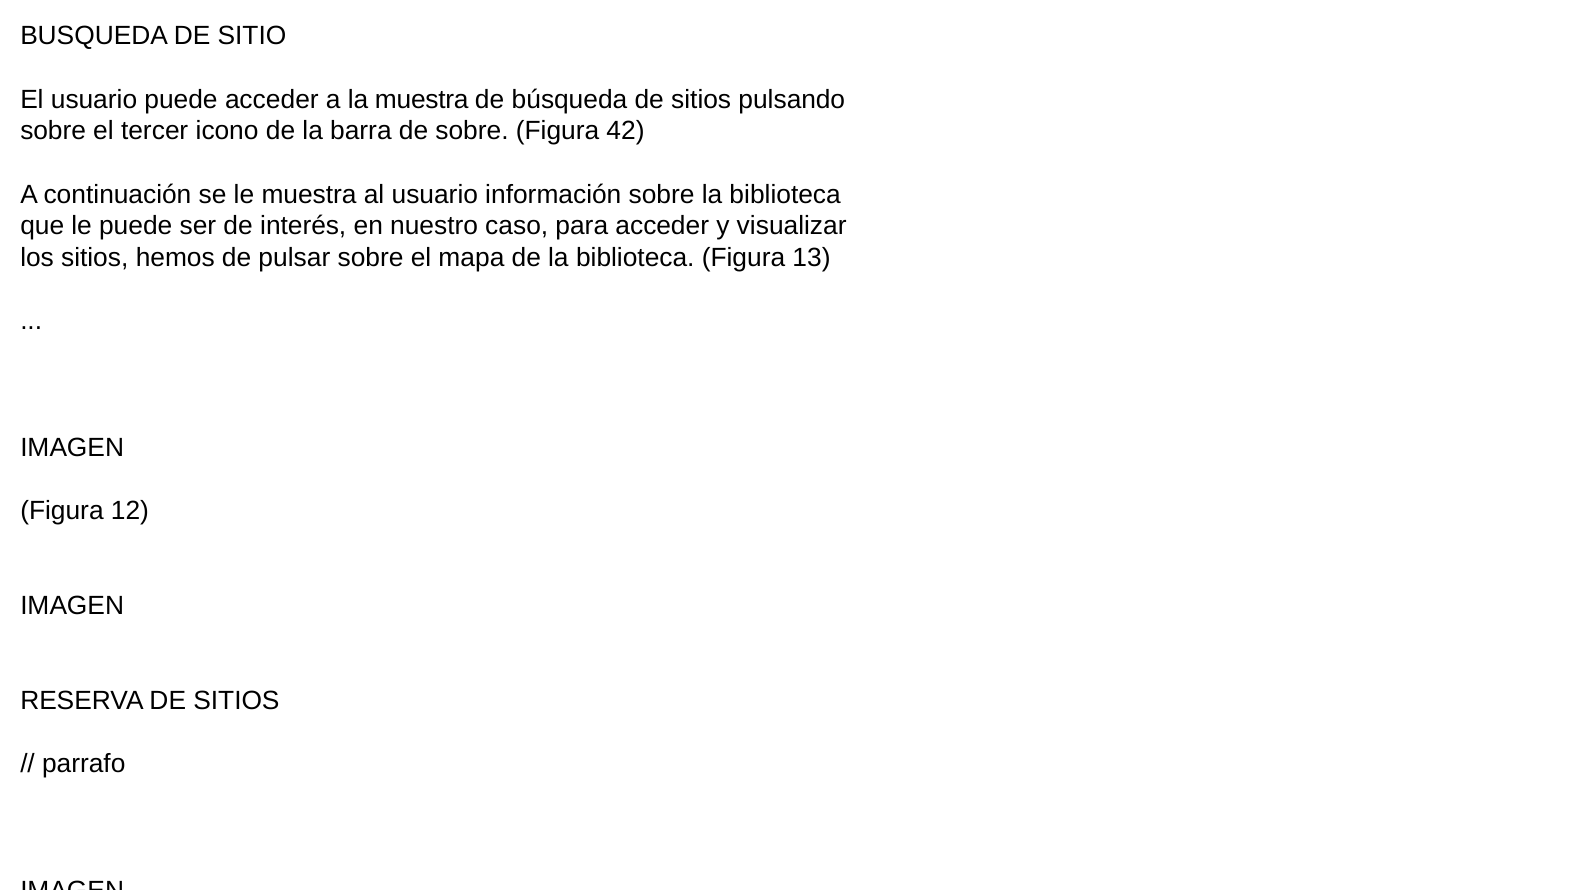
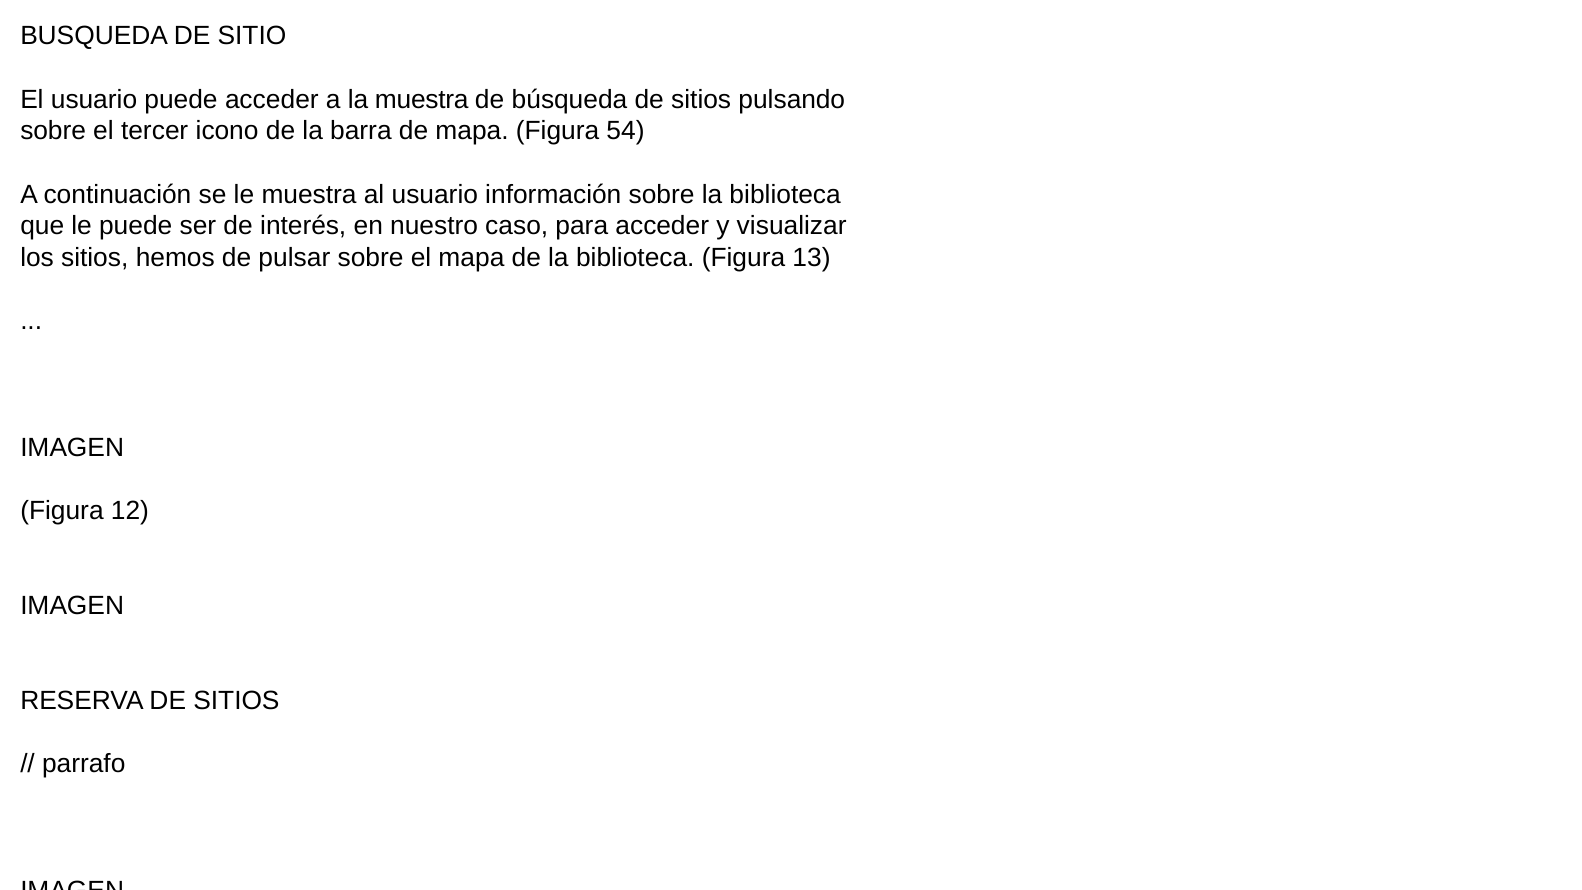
de sobre: sobre -> mapa
42: 42 -> 54
